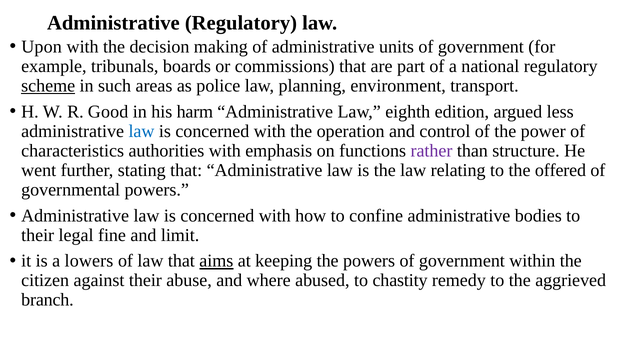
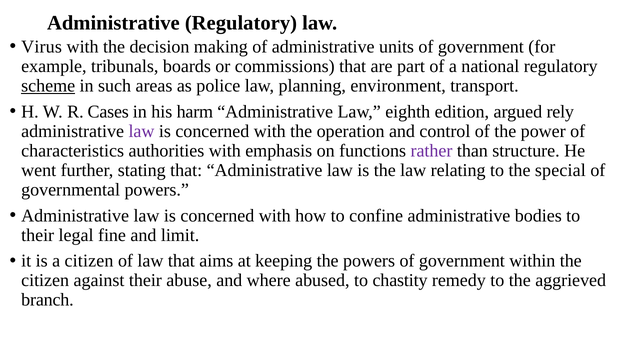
Upon: Upon -> Virus
Good: Good -> Cases
less: less -> rely
law at (141, 131) colour: blue -> purple
offered: offered -> special
a lowers: lowers -> citizen
aims underline: present -> none
